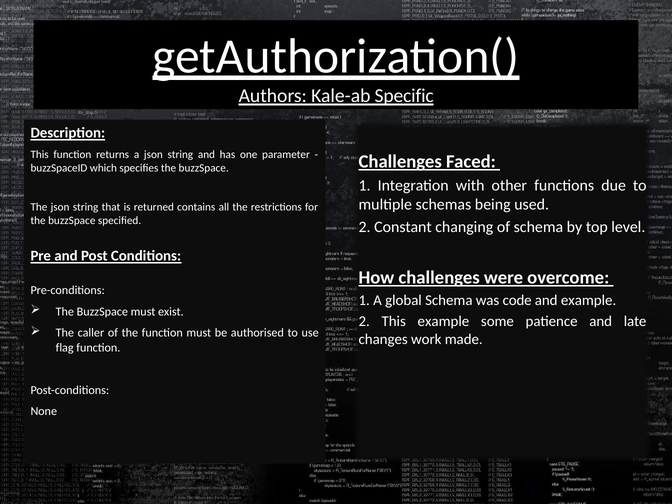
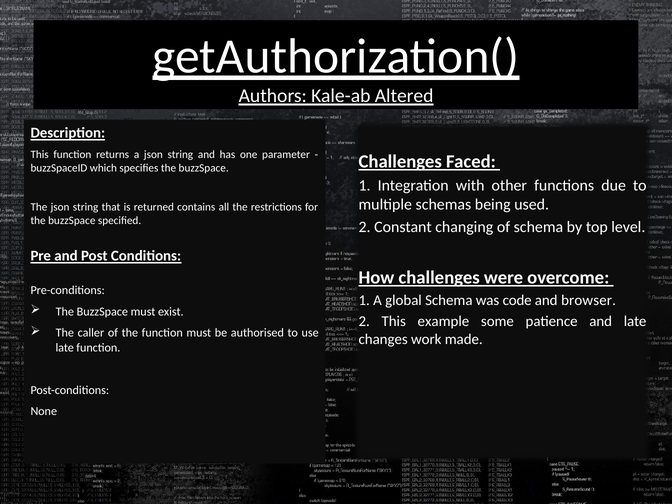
Specific: Specific -> Altered
and example: example -> browser
flag at (65, 348): flag -> late
